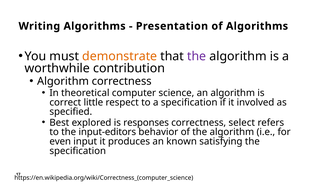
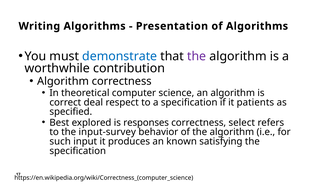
demonstrate colour: orange -> blue
little: little -> deal
involved: involved -> patients
input-editors: input-editors -> input-survey
even: even -> such
